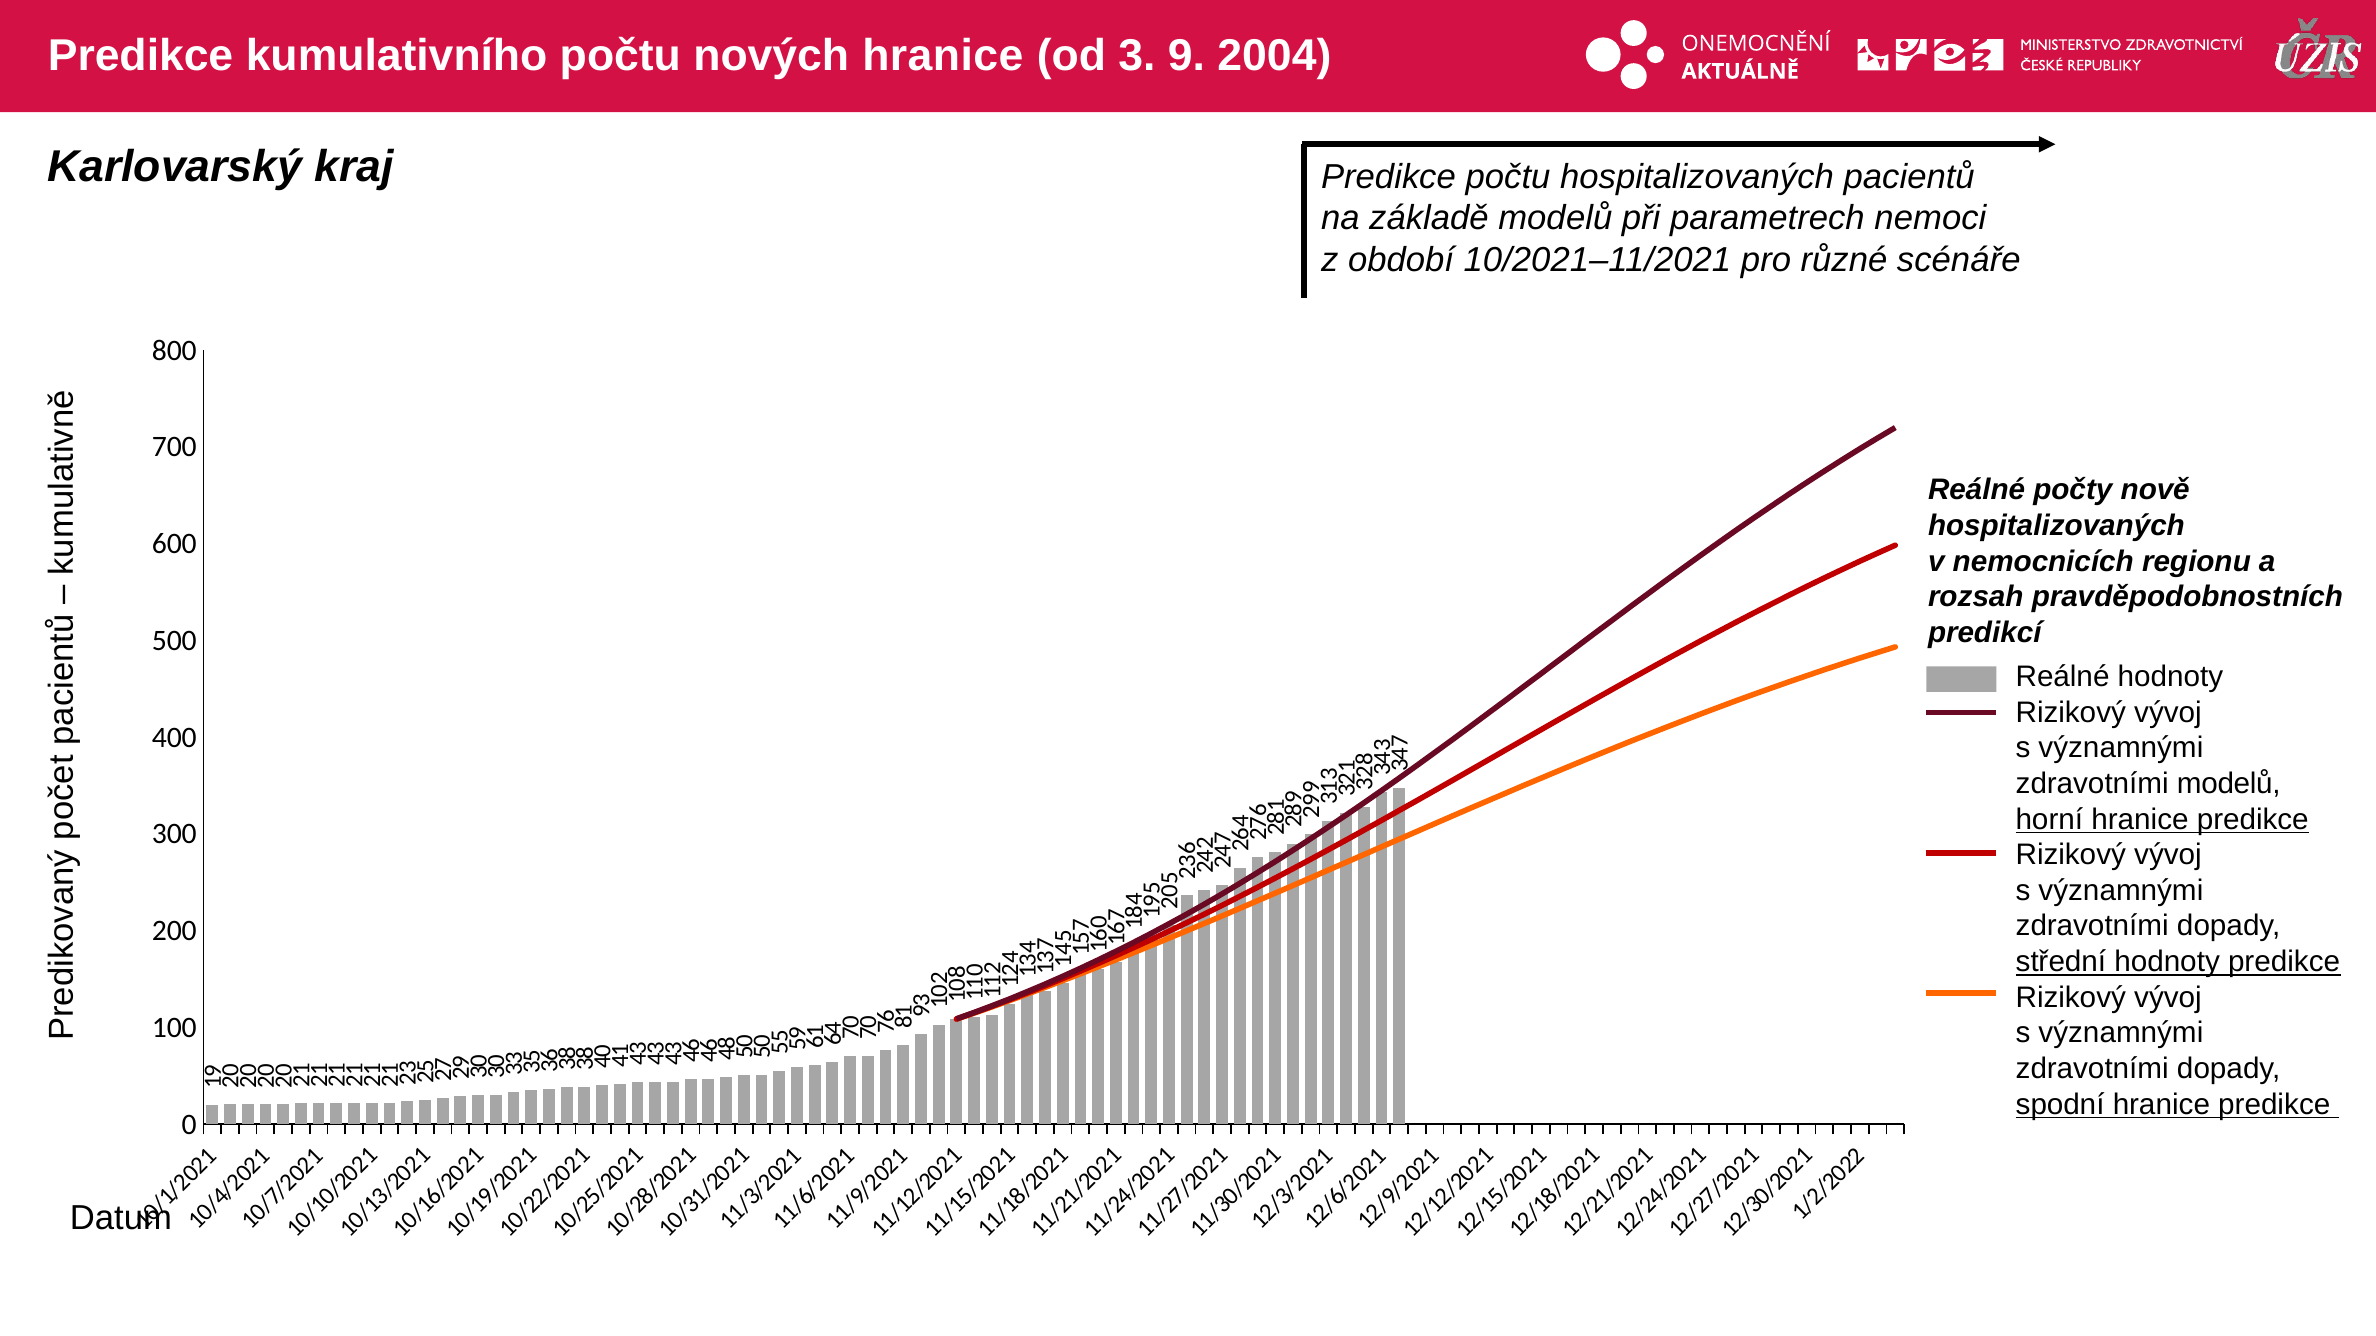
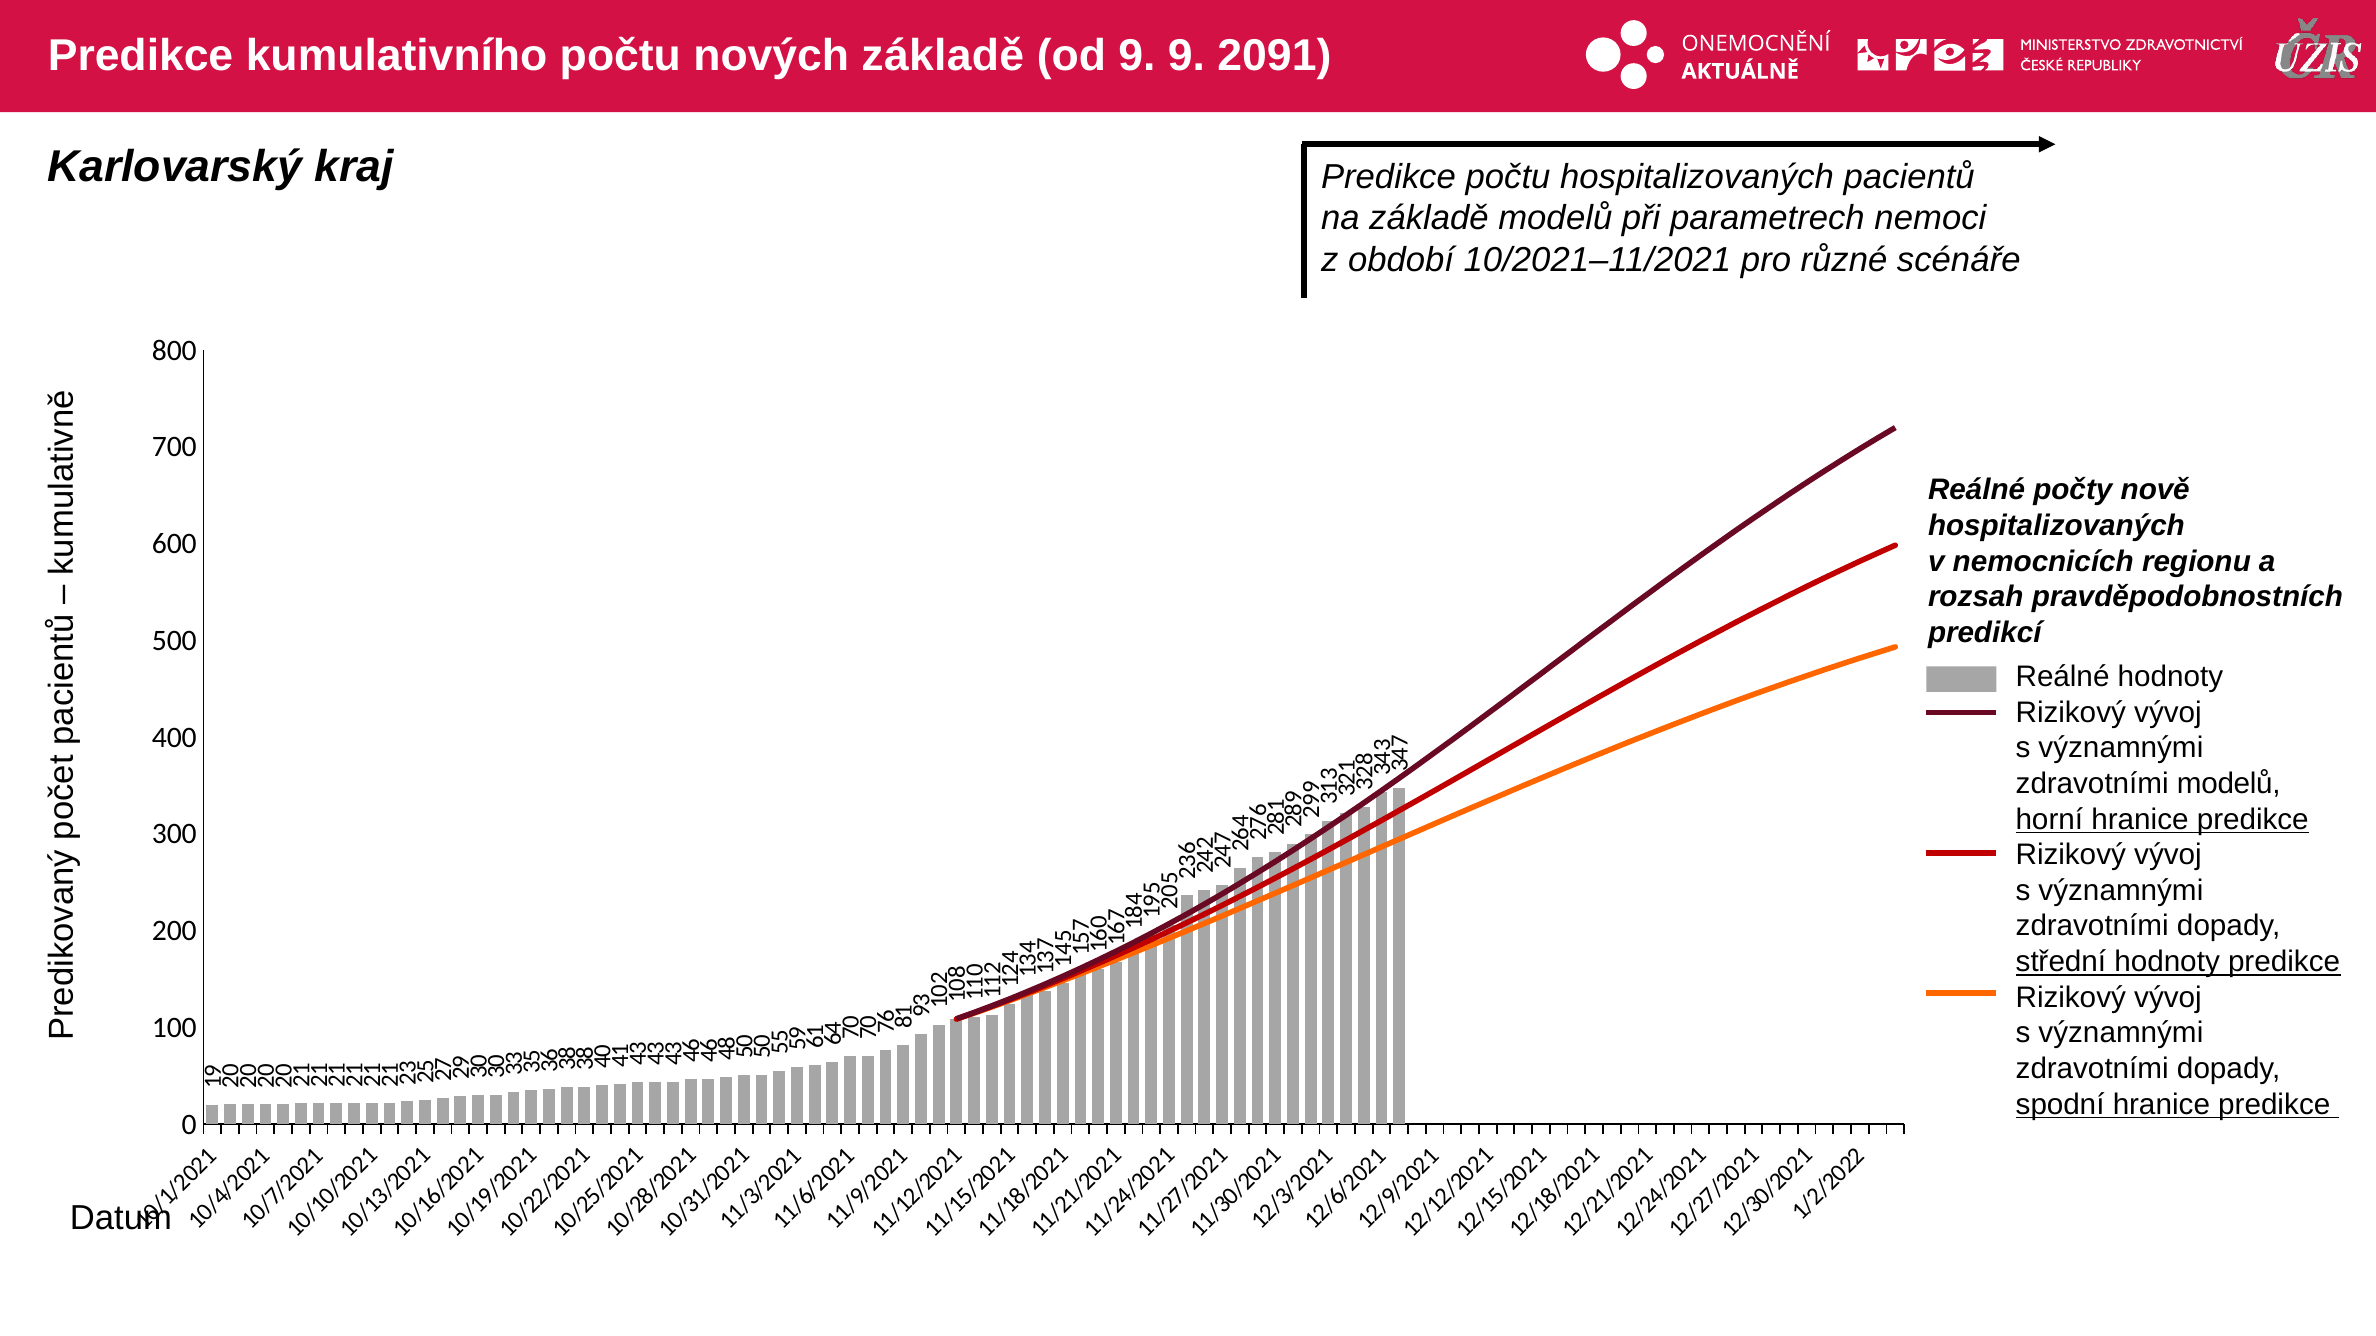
nových hranice: hranice -> základě
od 3: 3 -> 9
2004: 2004 -> 2091
